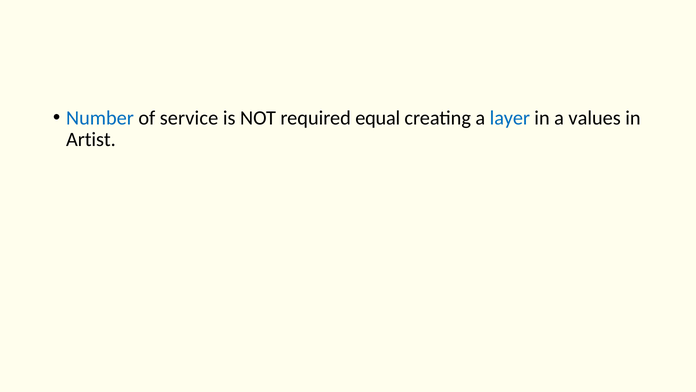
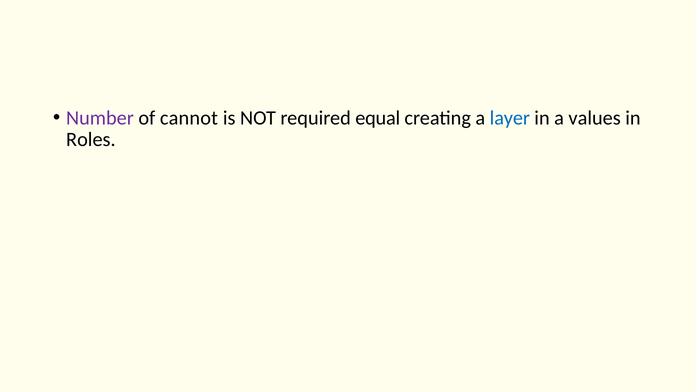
Number colour: blue -> purple
service: service -> cannot
Artist: Artist -> Roles
